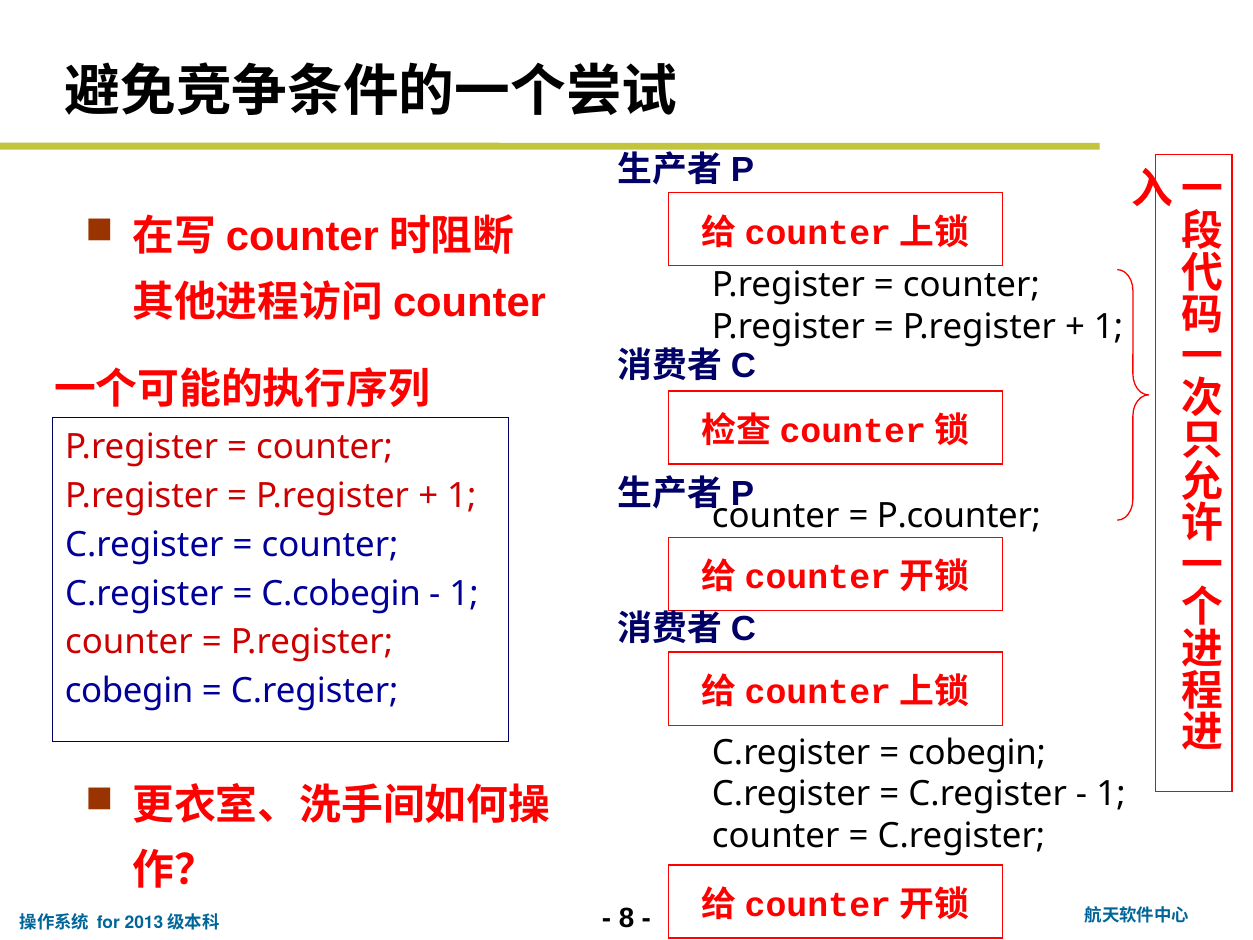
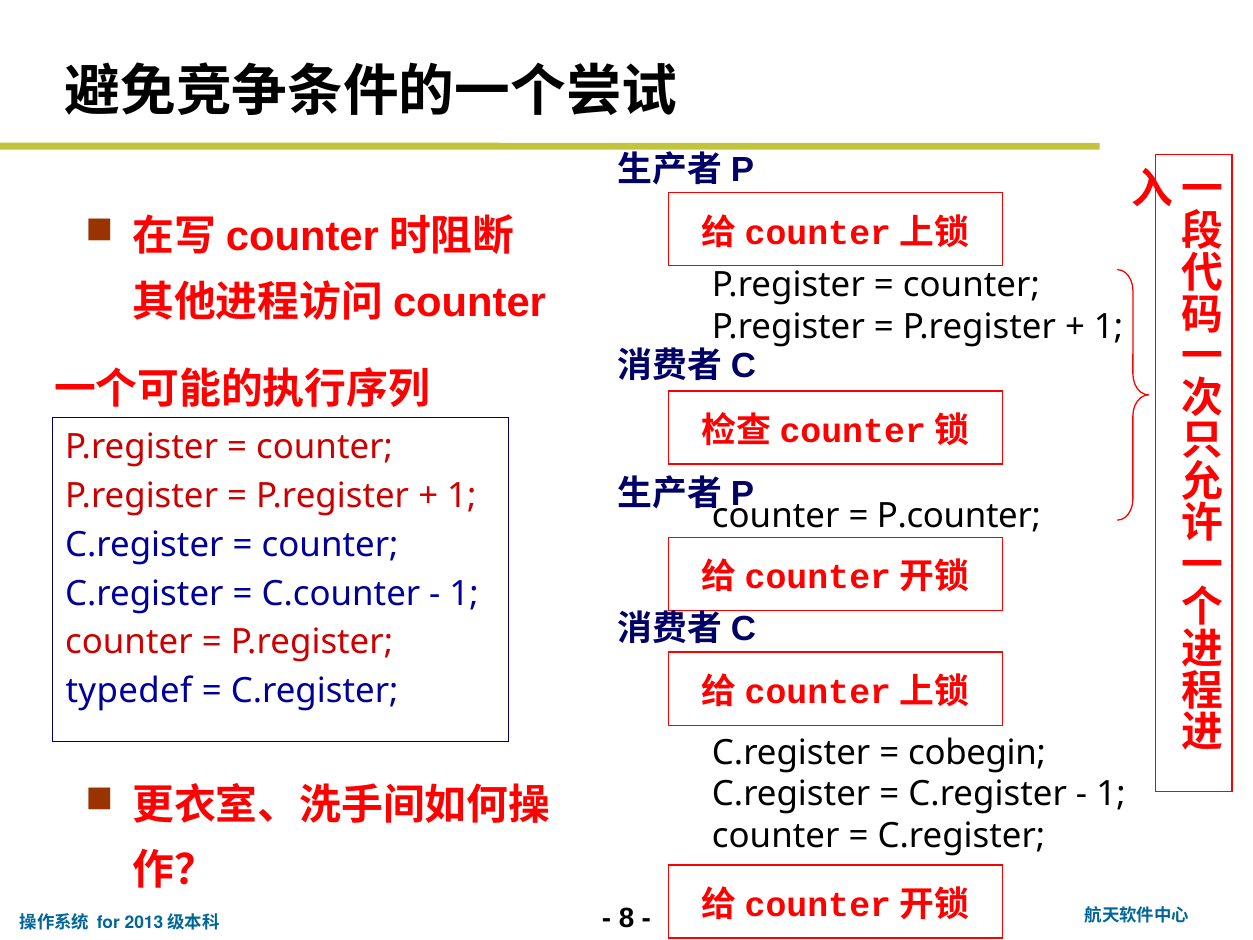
C.cobegin: C.cobegin -> C.counter
cobegin at (129, 691): cobegin -> typedef
